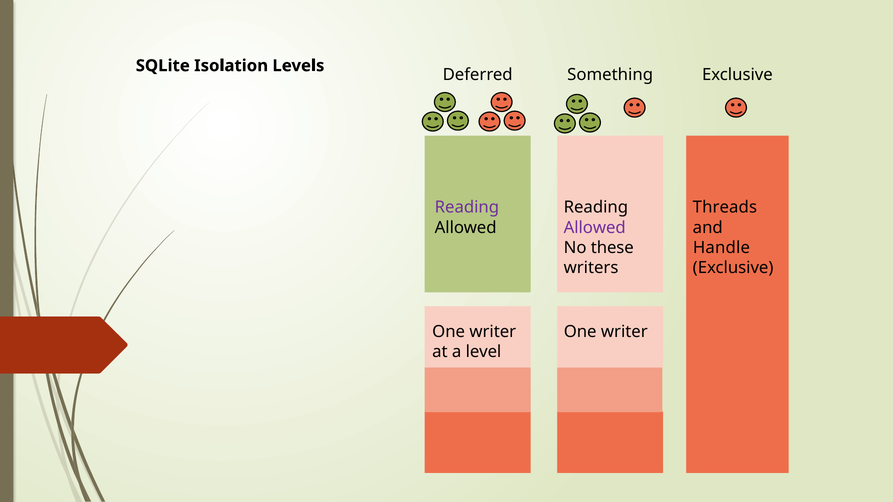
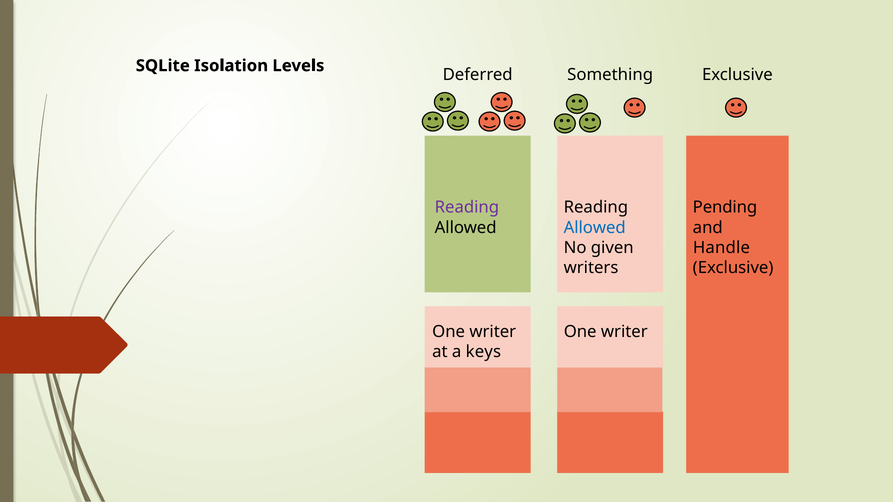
Threads: Threads -> Pending
Allowed at (595, 228) colour: purple -> blue
these: these -> given
level: level -> keys
